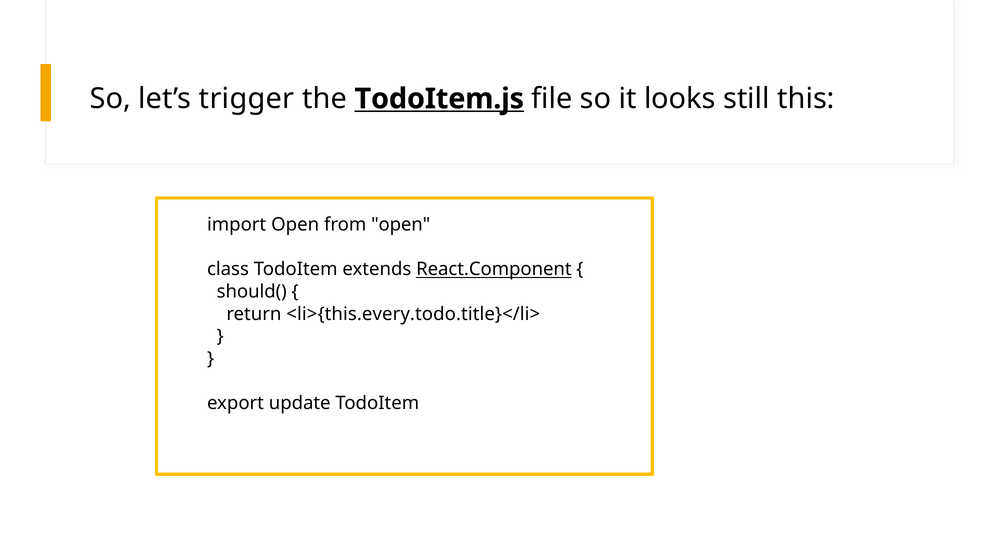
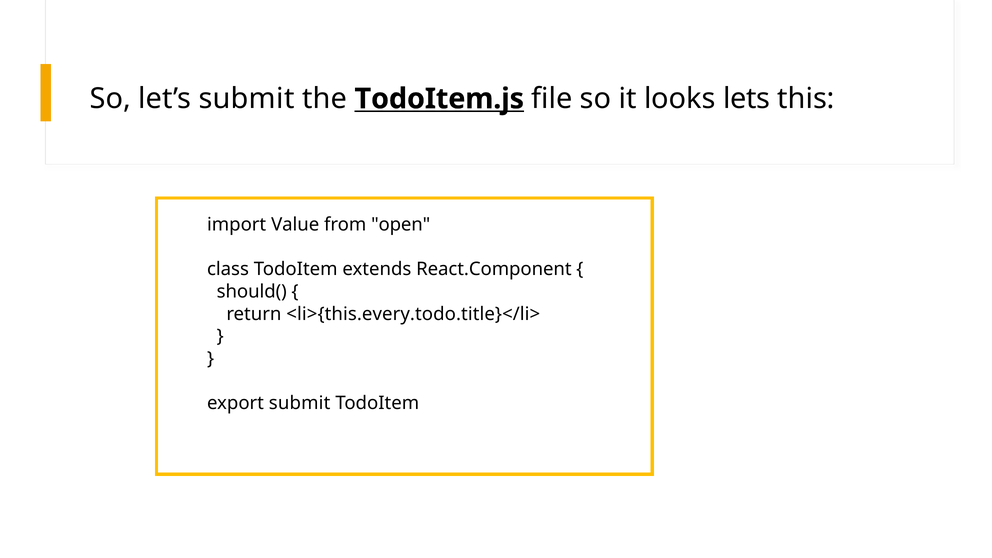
let’s trigger: trigger -> submit
still: still -> lets
import Open: Open -> Value
React.Component underline: present -> none
export update: update -> submit
